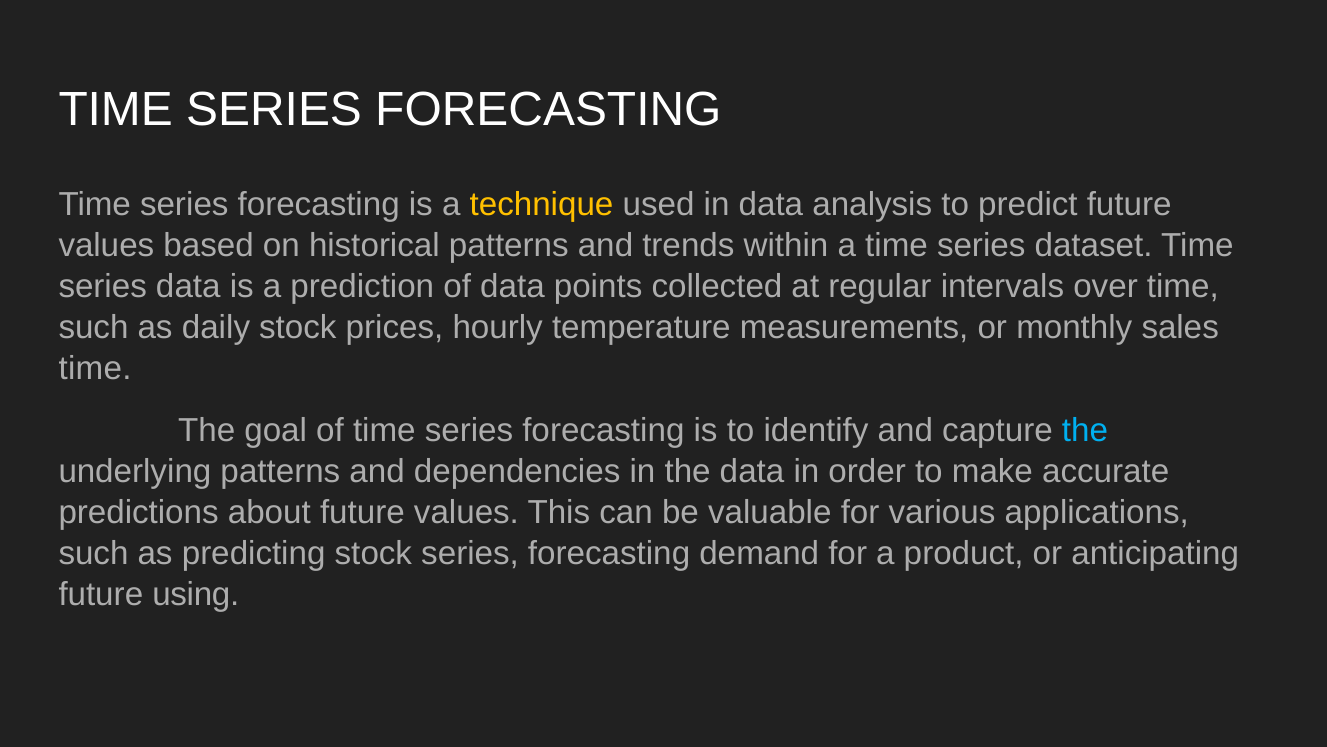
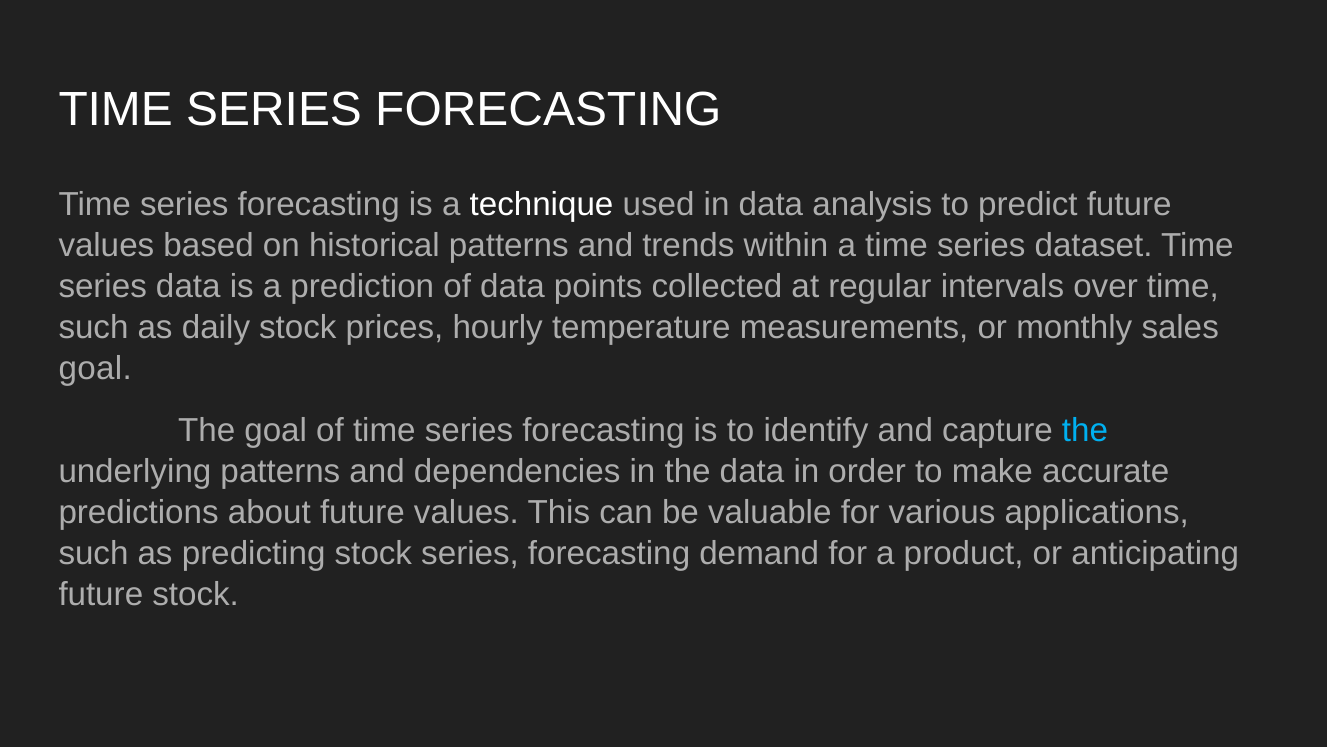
technique colour: yellow -> white
time at (95, 369): time -> goal
future using: using -> stock
